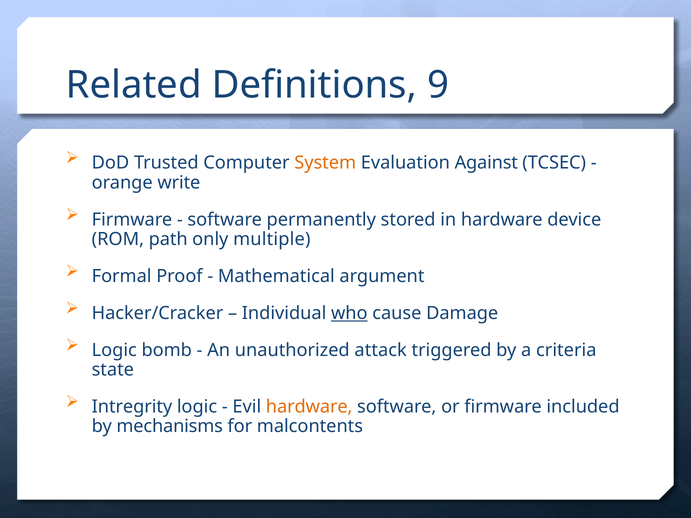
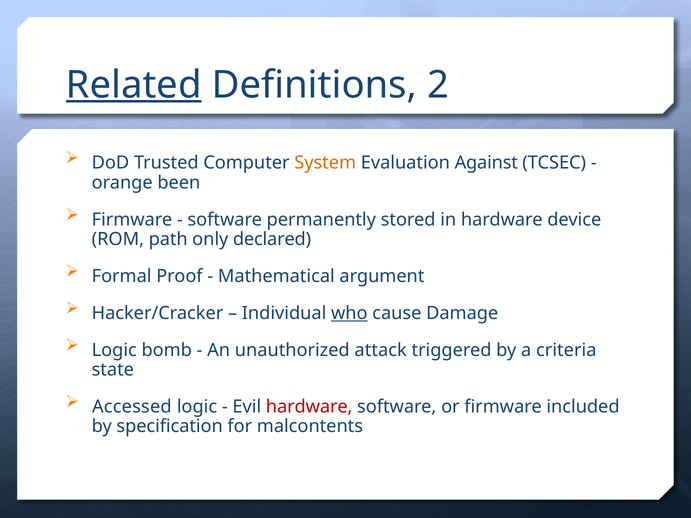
Related underline: none -> present
9: 9 -> 2
write: write -> been
multiple: multiple -> declared
Intregrity: Intregrity -> Accessed
hardware at (309, 407) colour: orange -> red
mechanisms: mechanisms -> specification
